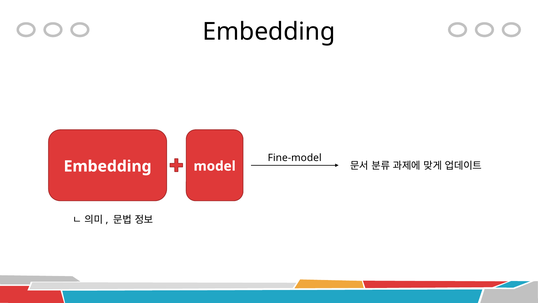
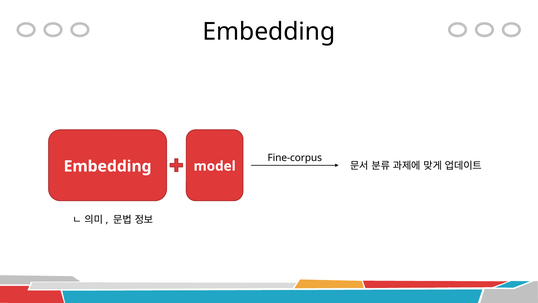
Fine-model: Fine-model -> Fine-corpus
